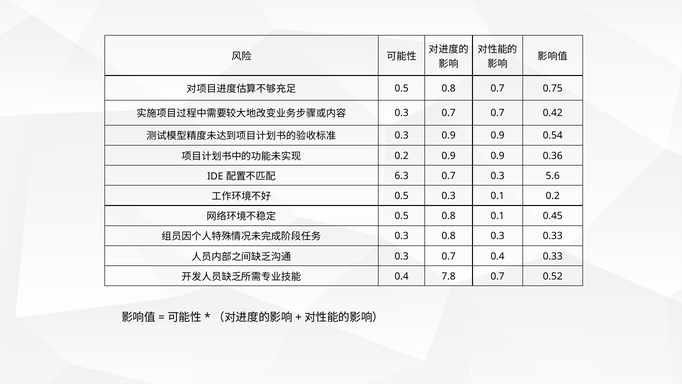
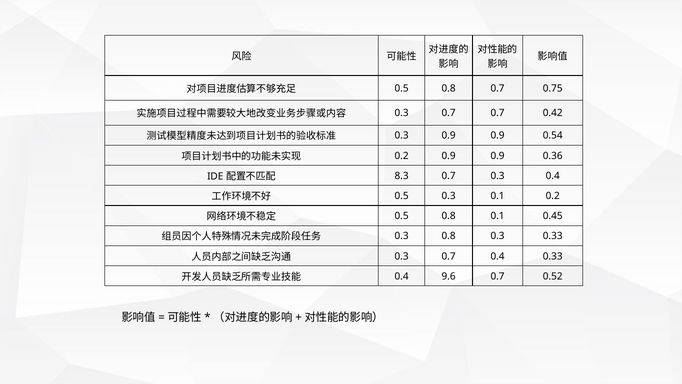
6.3: 6.3 -> 8.3
0.3 5.6: 5.6 -> 0.4
7.8: 7.8 -> 9.6
